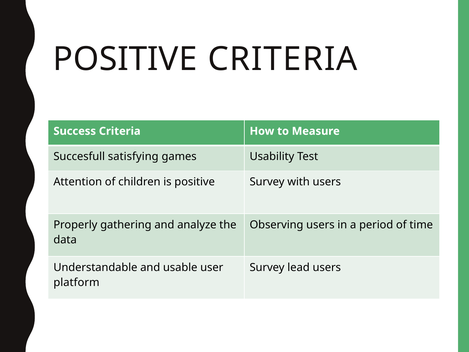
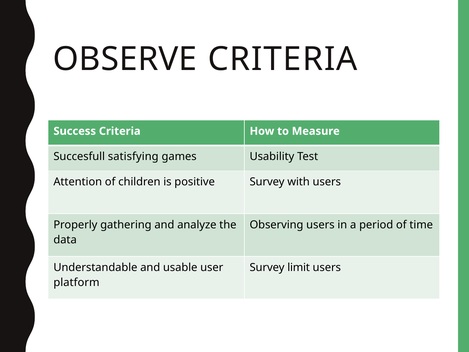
POSITIVE at (125, 59): POSITIVE -> OBSERVE
lead: lead -> limit
